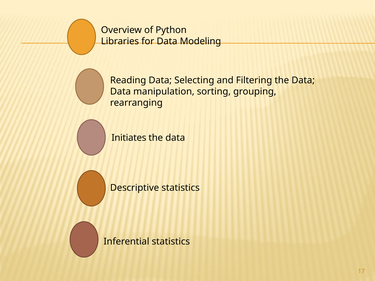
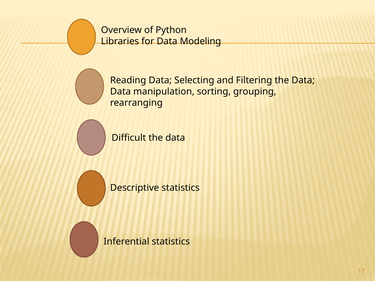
Initiates: Initiates -> Difficult
